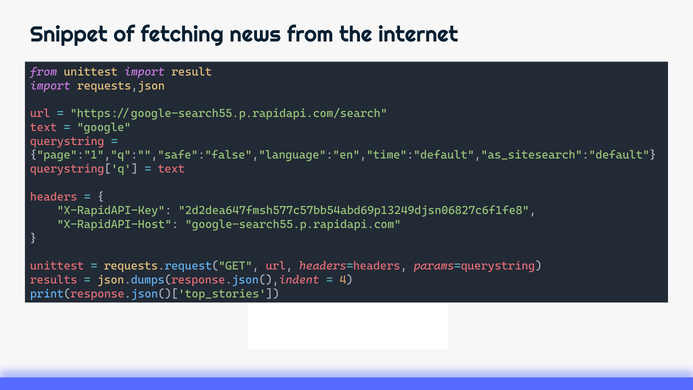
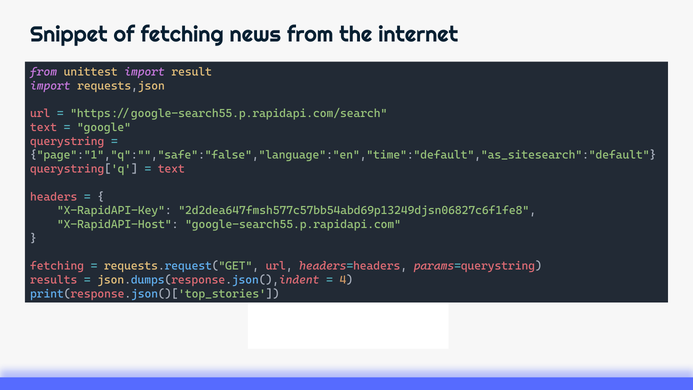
unittest at (57, 266): unittest -> fetching
